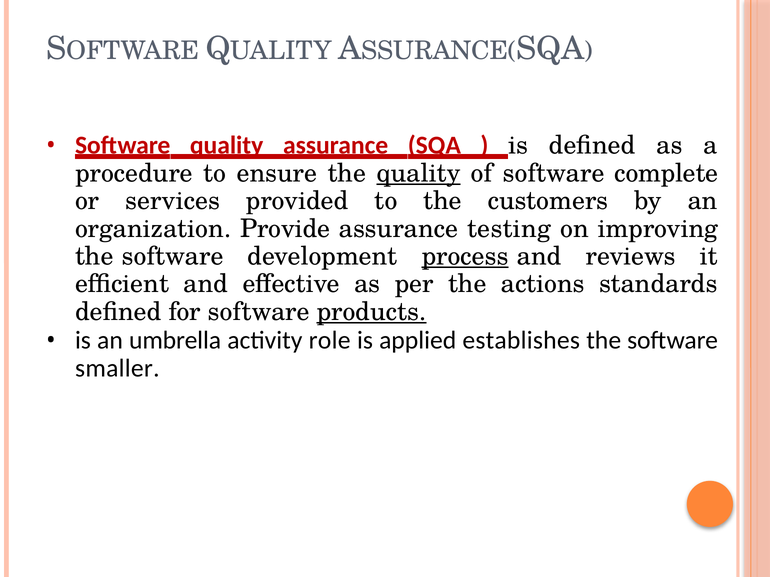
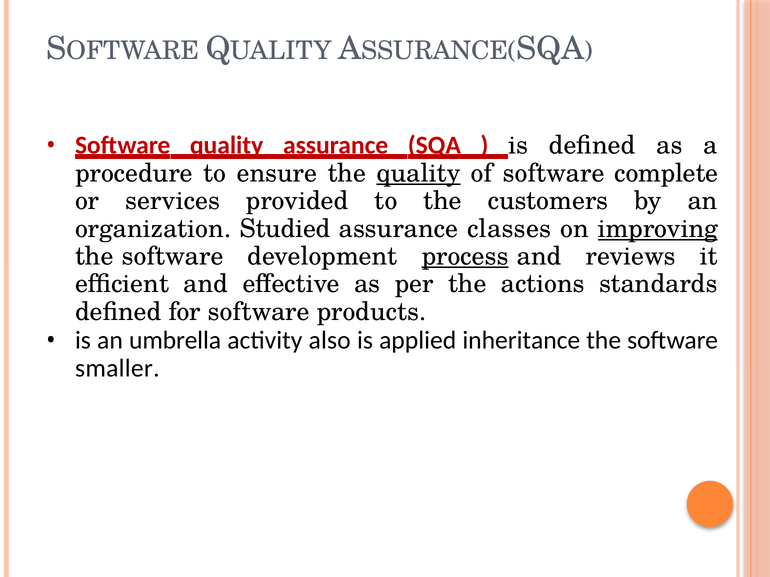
Provide: Provide -> Studied
testing: testing -> classes
improving underline: none -> present
products underline: present -> none
role: role -> also
establishes: establishes -> inheritance
